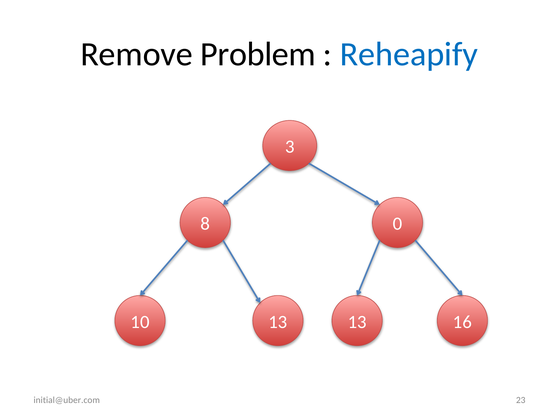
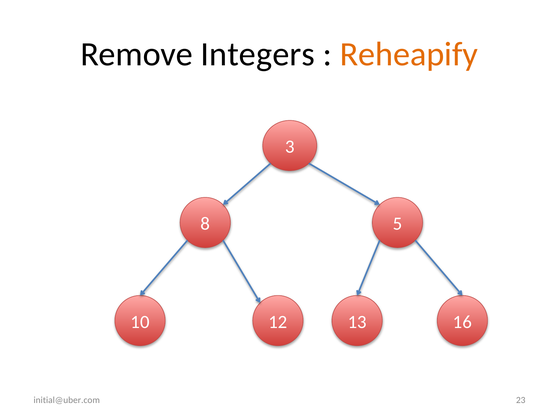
Problem: Problem -> Integers
Reheapify colour: blue -> orange
0: 0 -> 5
10 13: 13 -> 12
